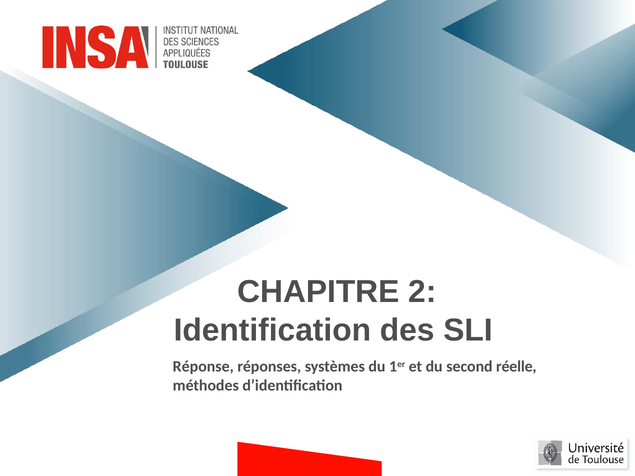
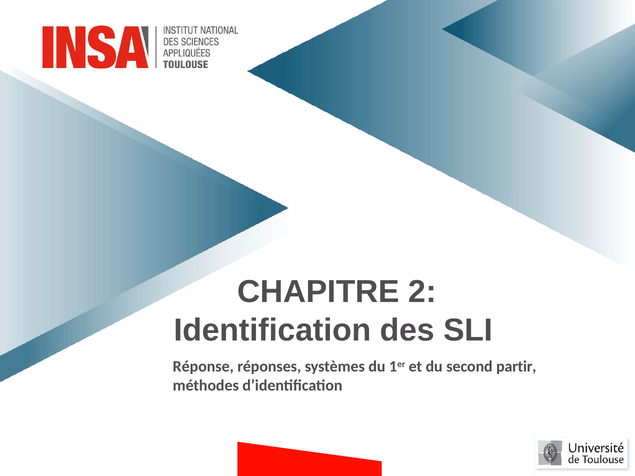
réelle: réelle -> partir
